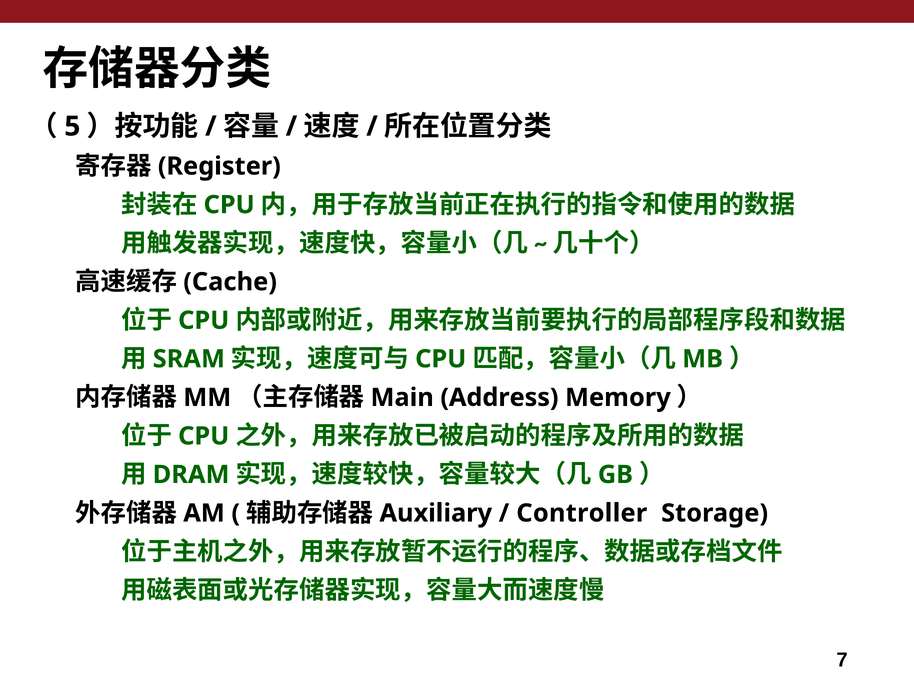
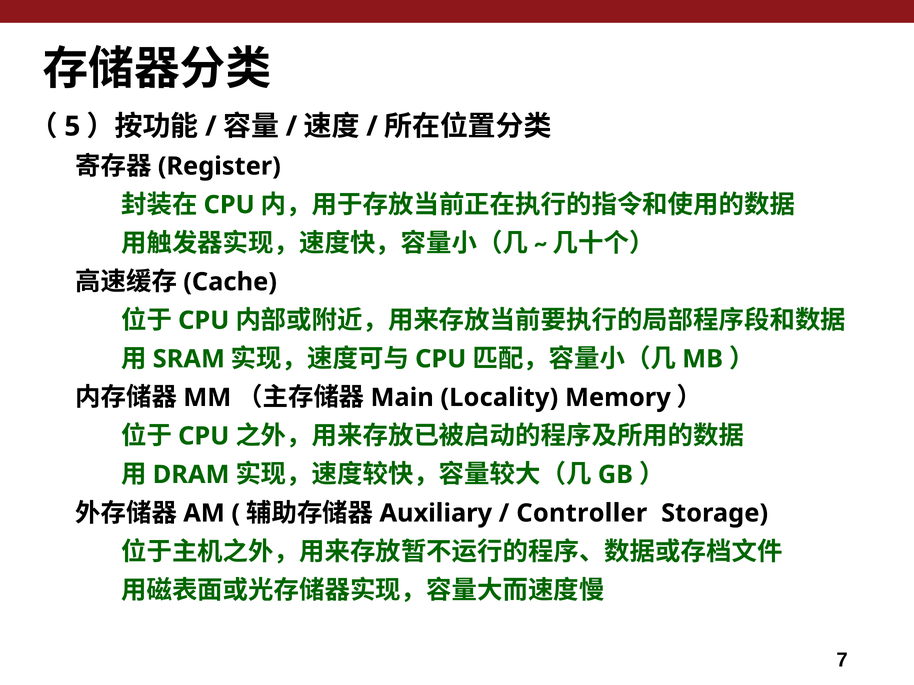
Address: Address -> Locality
